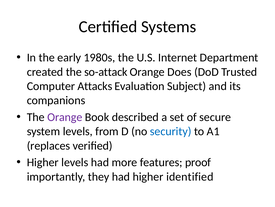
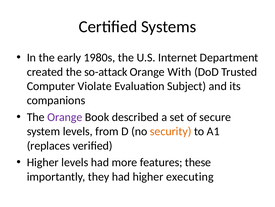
Does: Does -> With
Attacks: Attacks -> Violate
security colour: blue -> orange
proof: proof -> these
identified: identified -> executing
